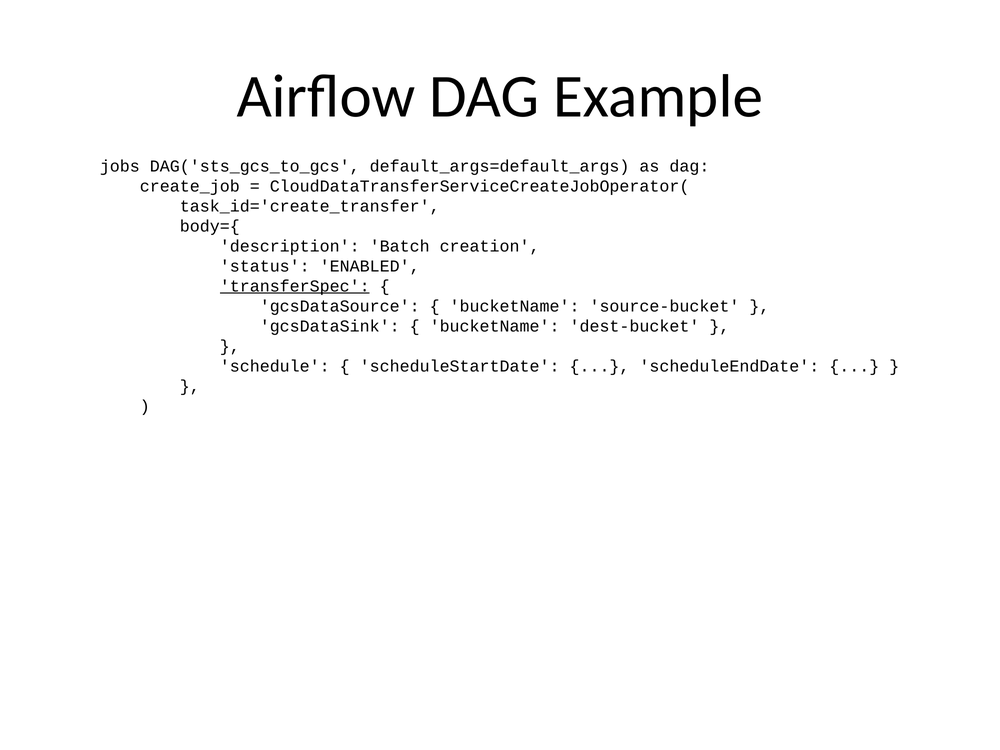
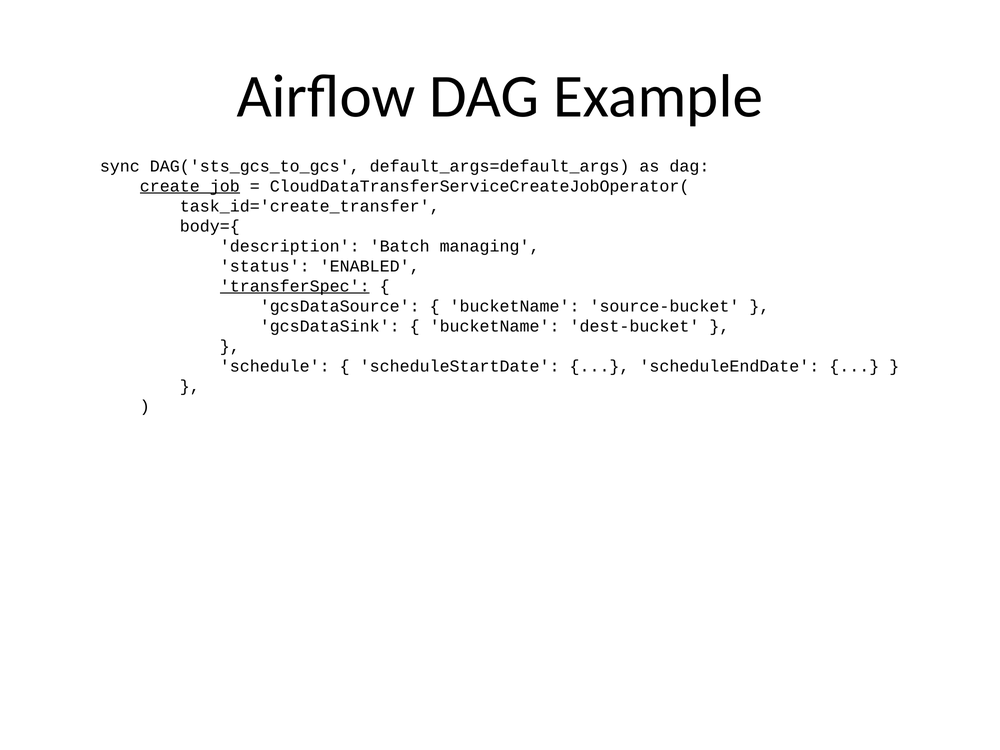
jobs: jobs -> sync
create_job underline: none -> present
creation: creation -> managing
